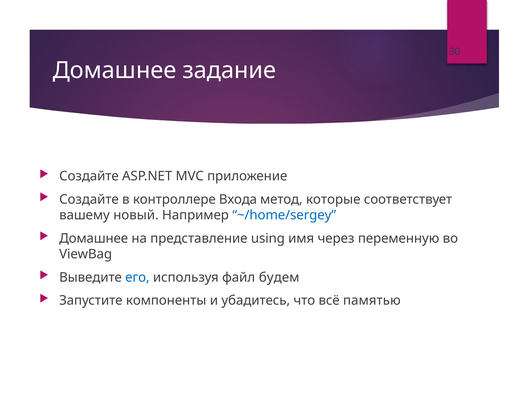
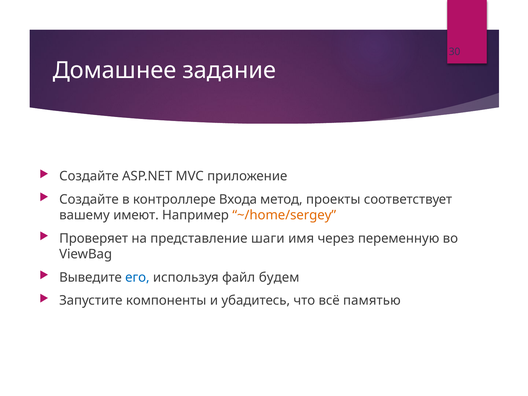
которые: которые -> проекты
новый: новый -> имеют
~/home/sergey colour: blue -> orange
Домашнее at (94, 238): Домашнее -> Проверяет
using: using -> шаги
